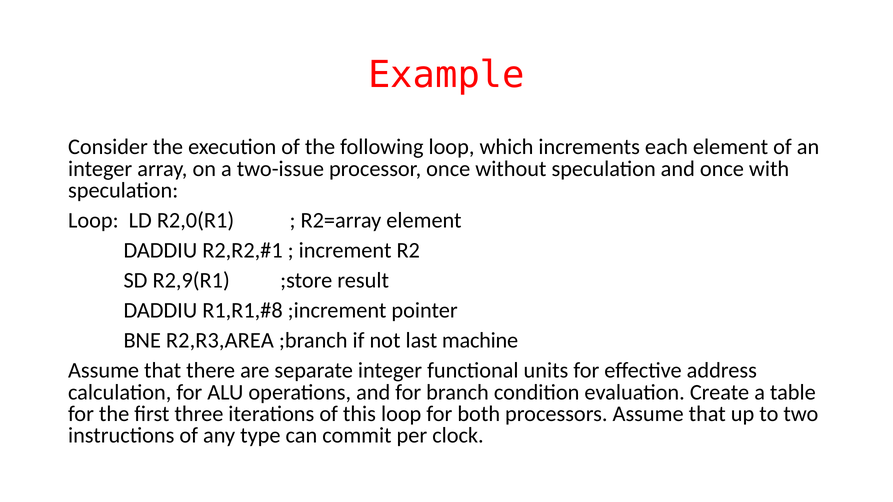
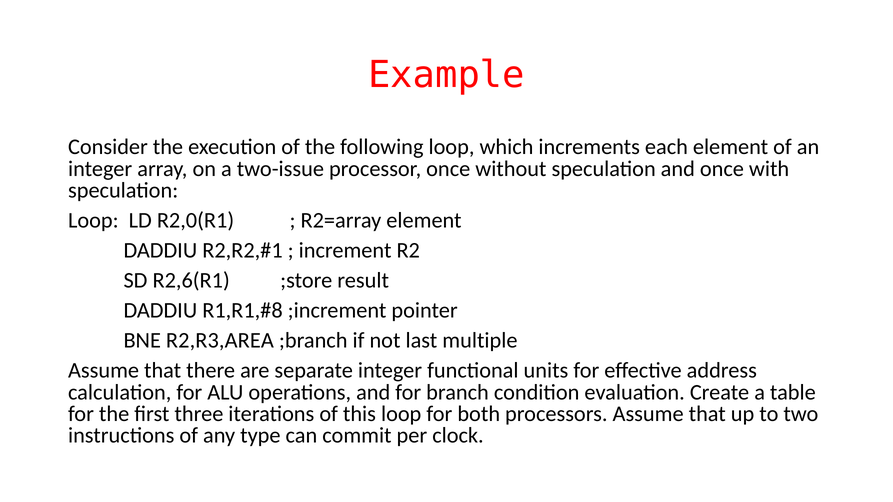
R2,9(R1: R2,9(R1 -> R2,6(R1
machine: machine -> multiple
